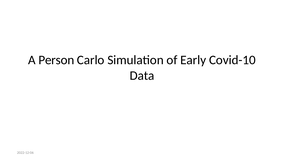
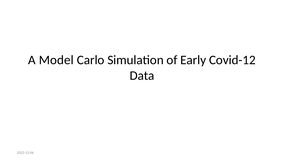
Person: Person -> Model
Covid-10: Covid-10 -> Covid-12
